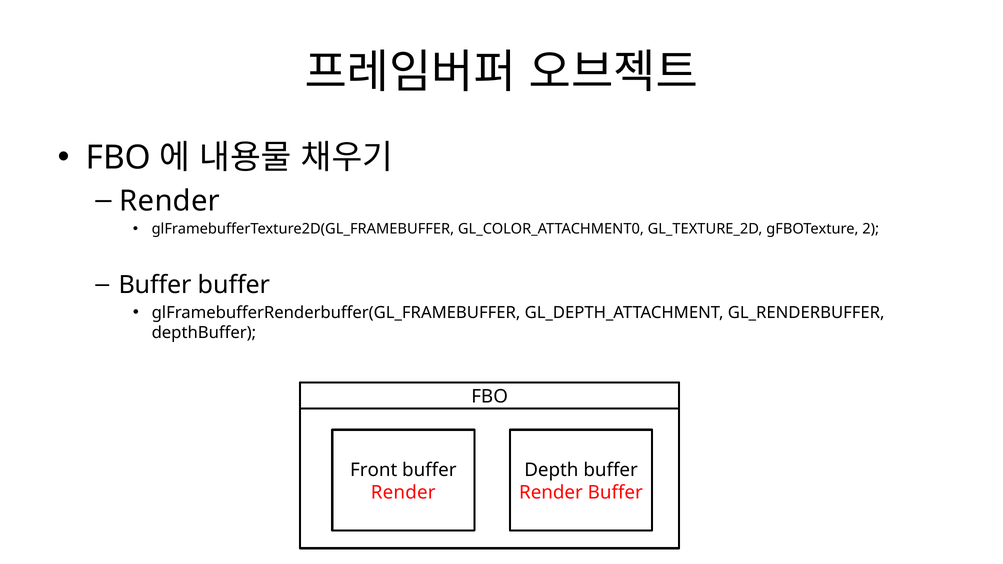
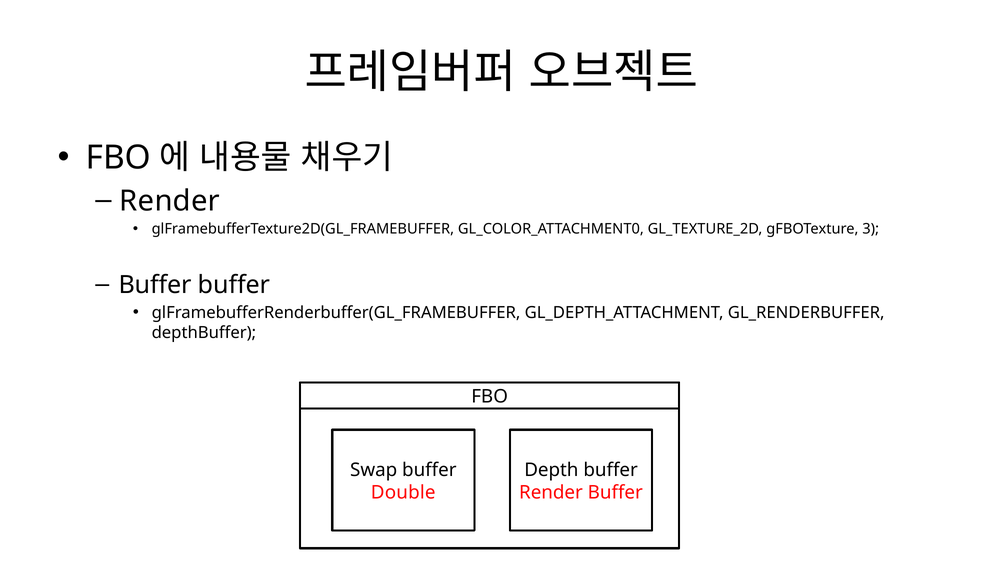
2: 2 -> 3
Front: Front -> Swap
Render at (403, 493): Render -> Double
